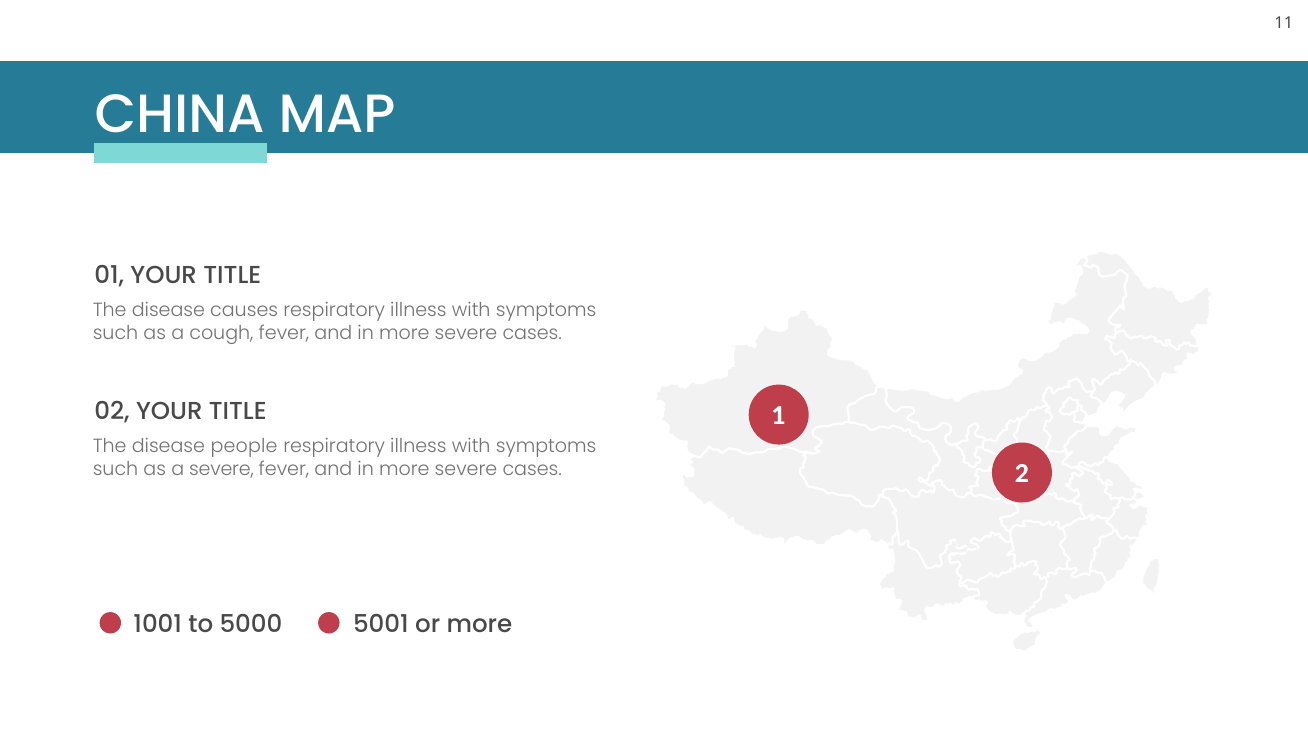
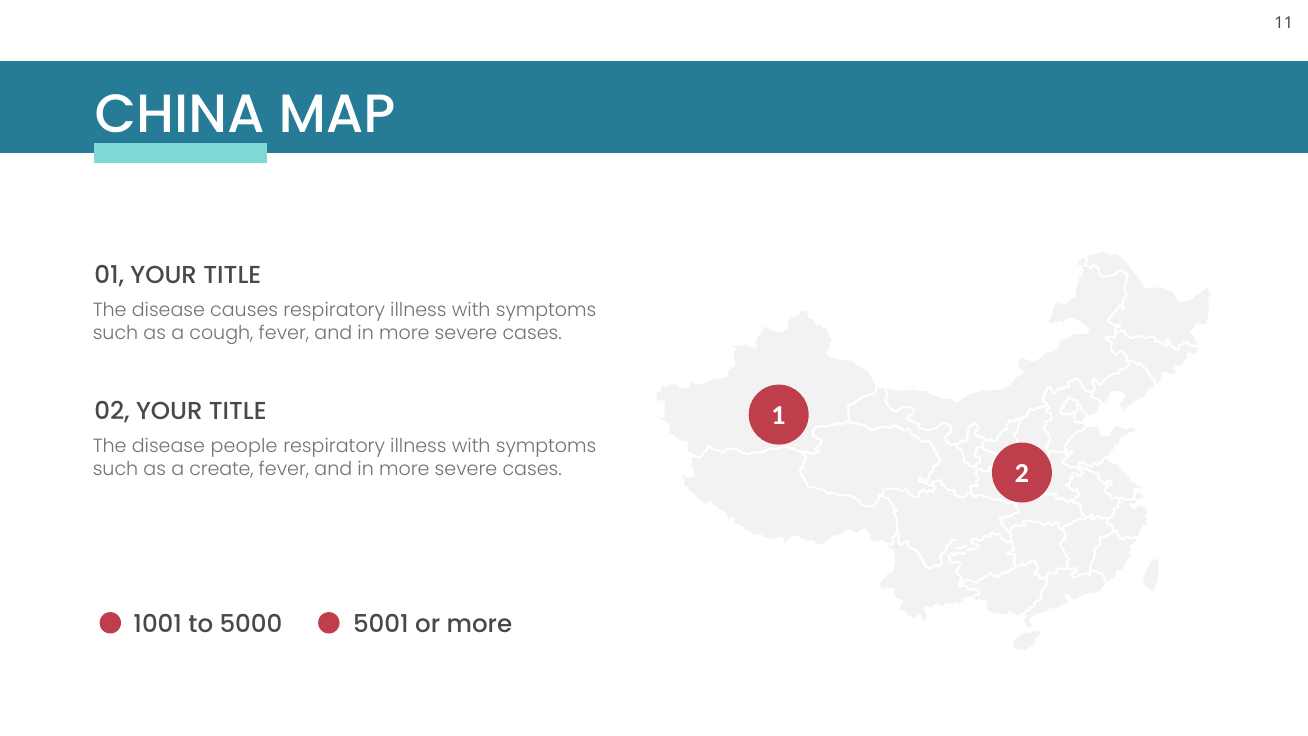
a severe: severe -> create
